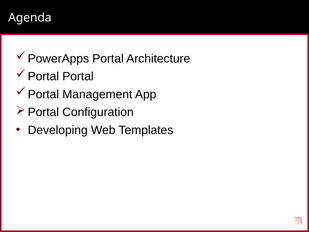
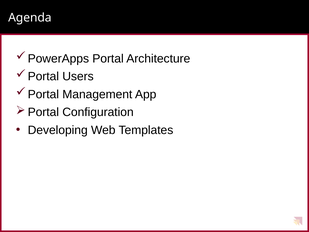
Portal at (78, 76): Portal -> Users
